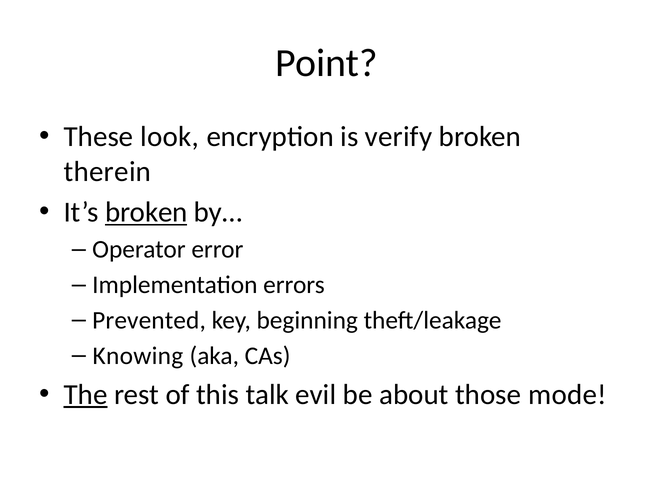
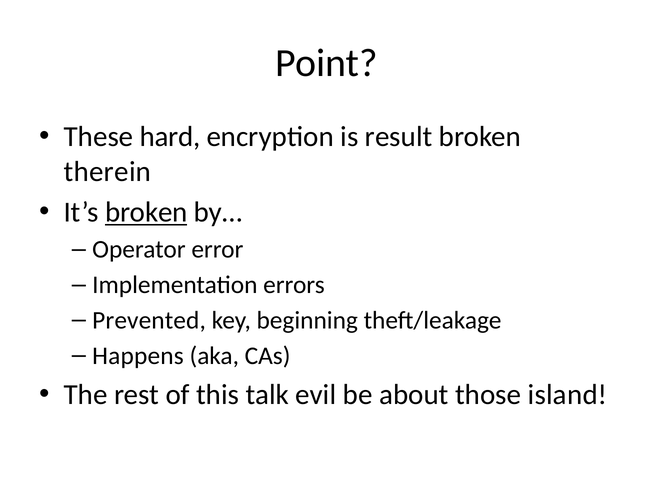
look: look -> hard
verify: verify -> result
Knowing: Knowing -> Happens
The underline: present -> none
mode: mode -> island
